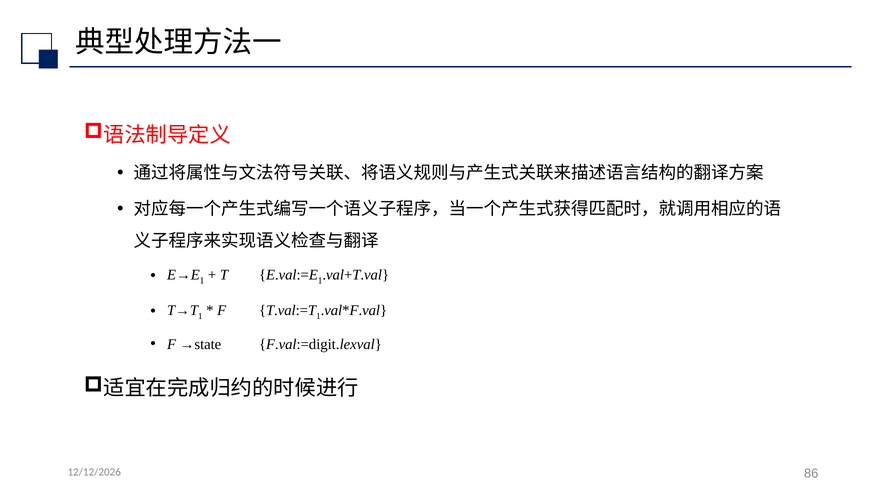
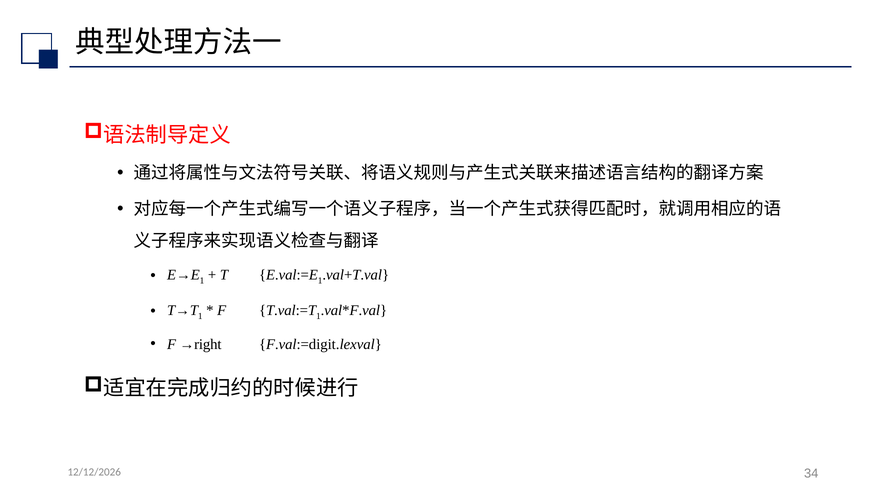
→state: →state -> →right
86: 86 -> 34
